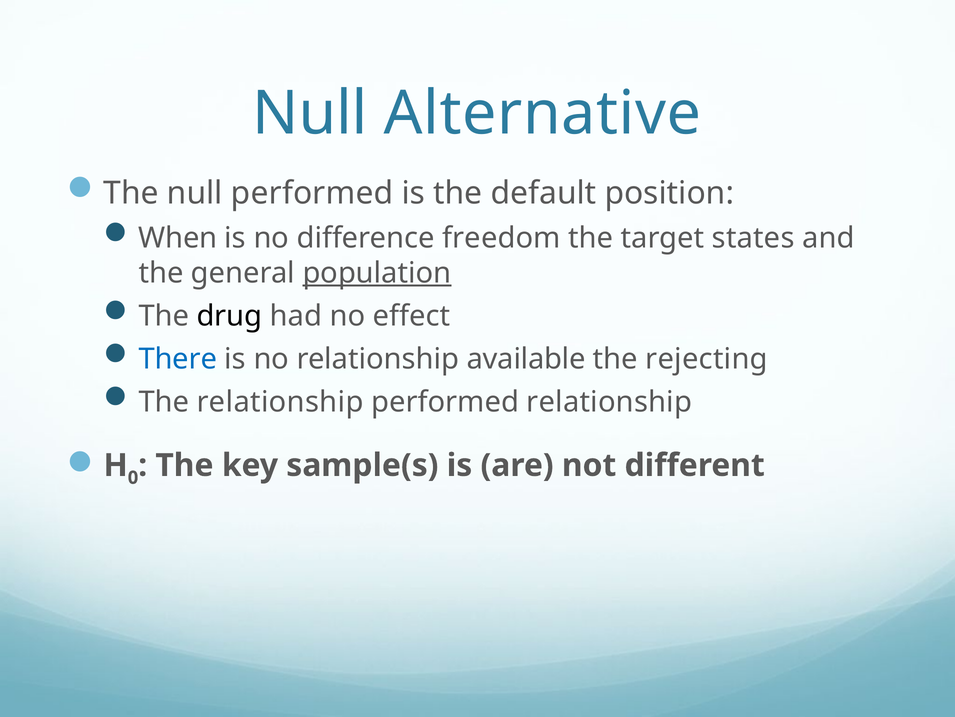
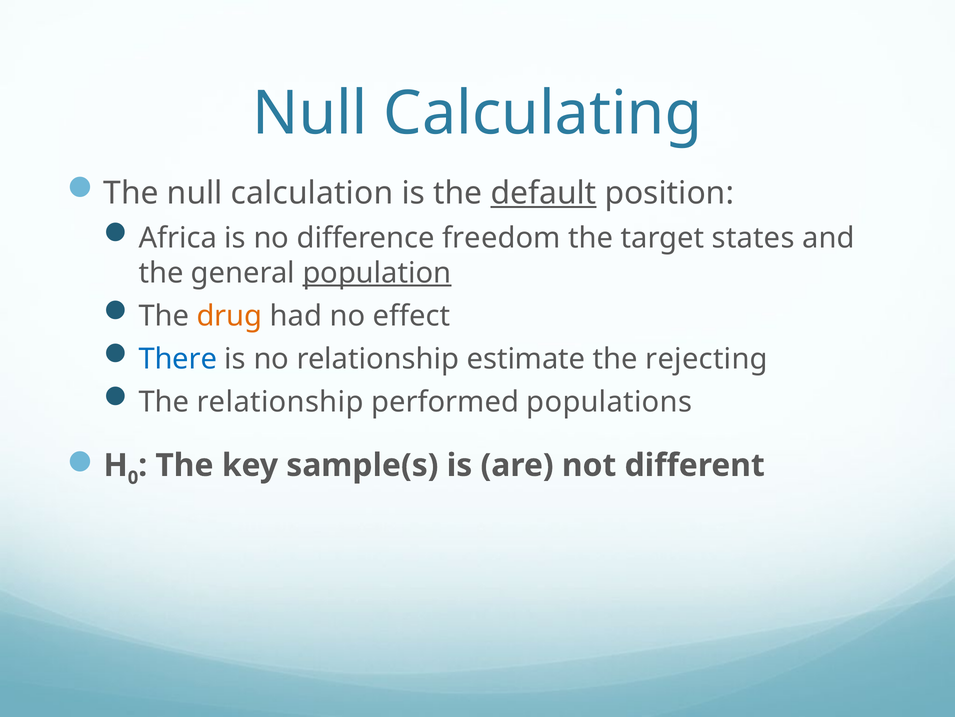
Alternative: Alternative -> Calculating
null performed: performed -> calculation
default underline: none -> present
When: When -> Africa
drug colour: black -> orange
available: available -> estimate
performed relationship: relationship -> populations
